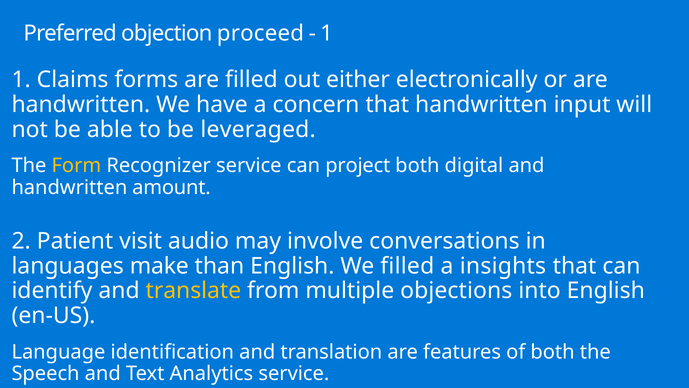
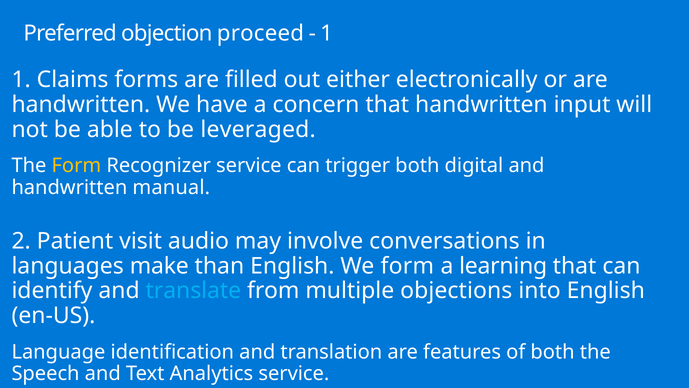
project: project -> trigger
amount: amount -> manual
We filled: filled -> form
insights: insights -> learning
translate colour: yellow -> light blue
